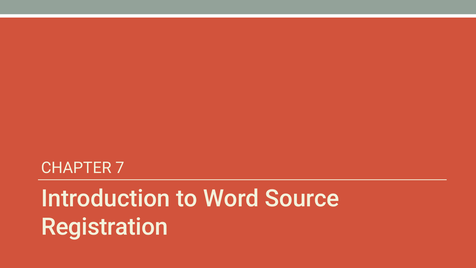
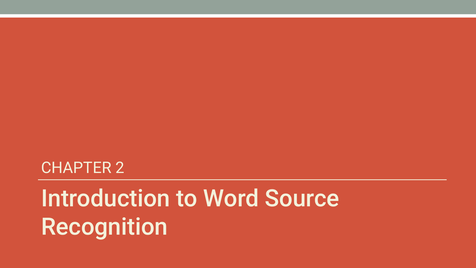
7: 7 -> 2
Registration: Registration -> Recognition
